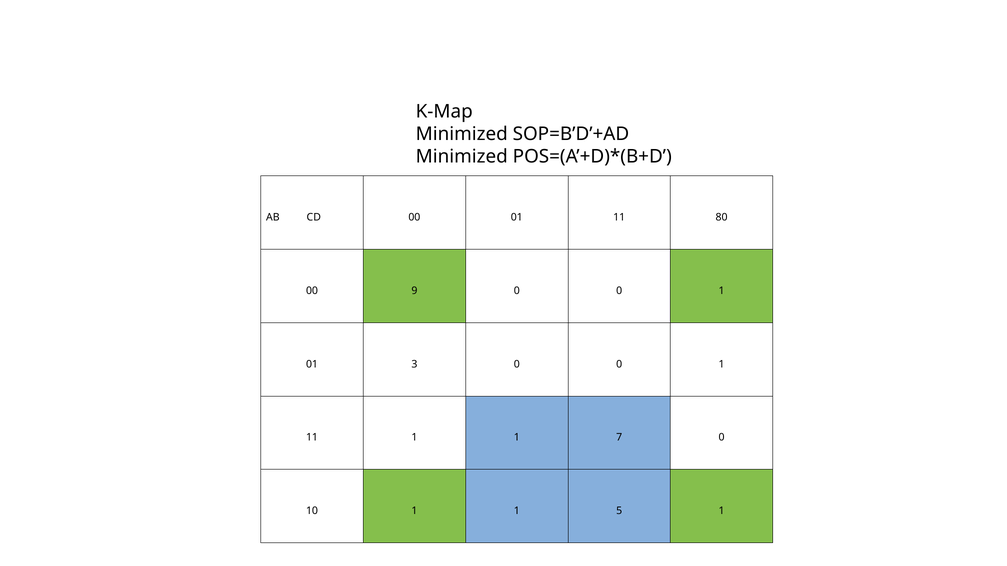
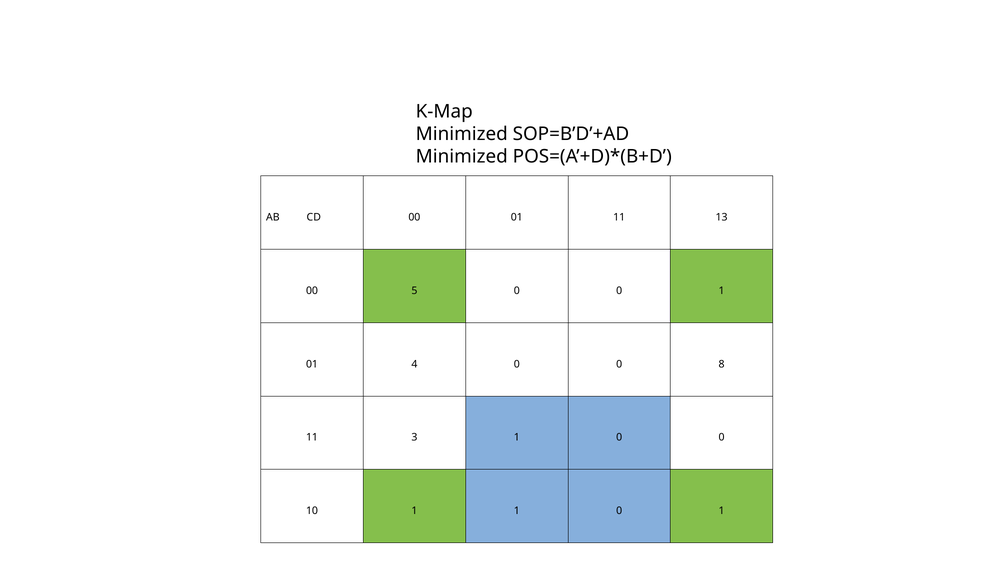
80: 80 -> 13
9: 9 -> 5
3: 3 -> 4
1 at (722, 364): 1 -> 8
11 1: 1 -> 3
7 at (619, 438): 7 -> 0
1 1 5: 5 -> 0
